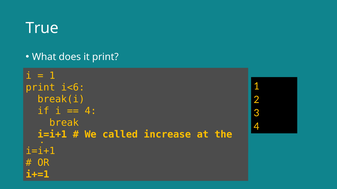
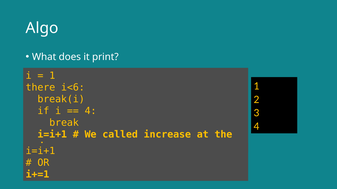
True: True -> Algo
print at (40, 88): print -> there
